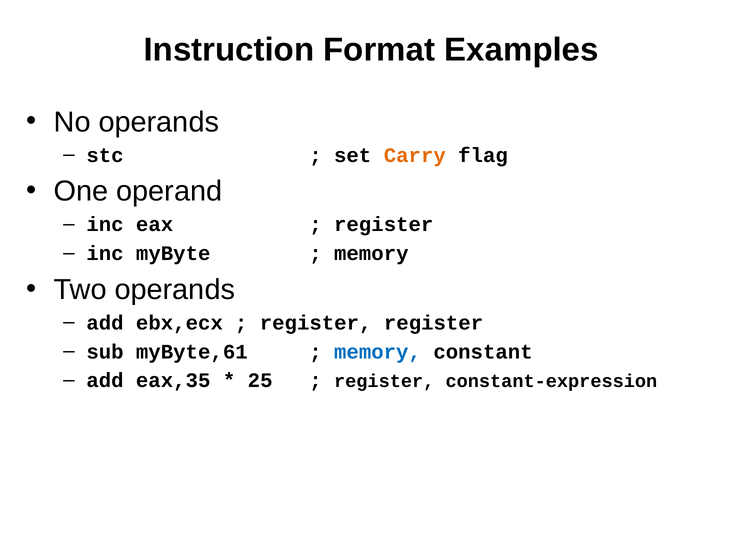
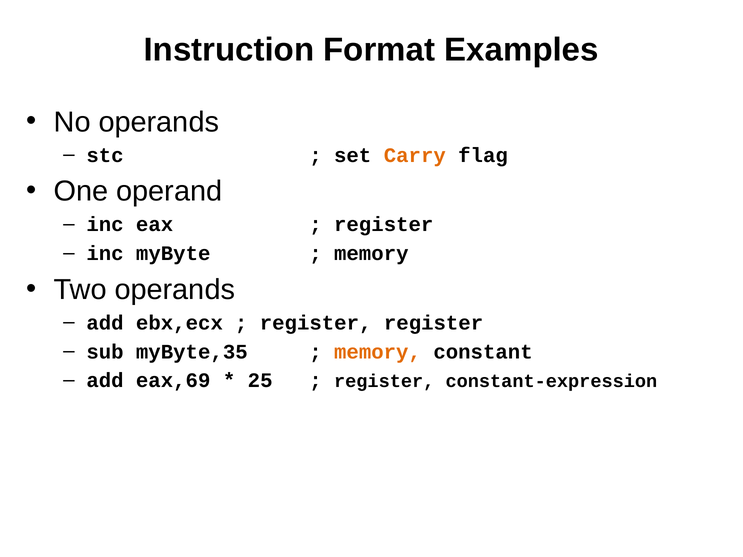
myByte,61: myByte,61 -> myByte,35
memory at (377, 352) colour: blue -> orange
eax,35: eax,35 -> eax,69
